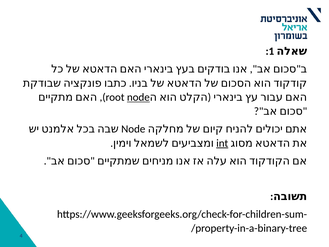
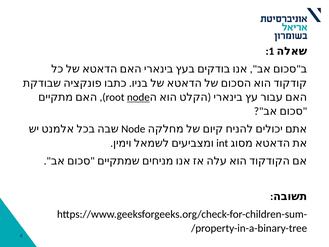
int underline: present -> none
